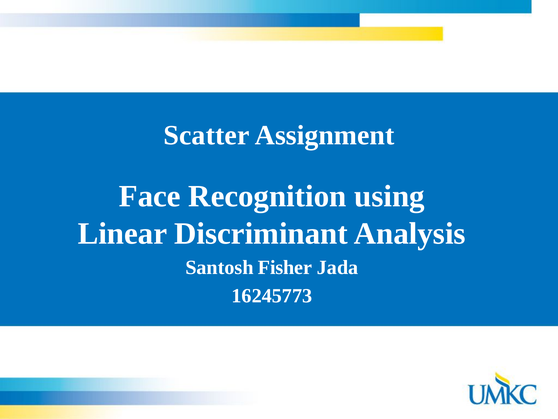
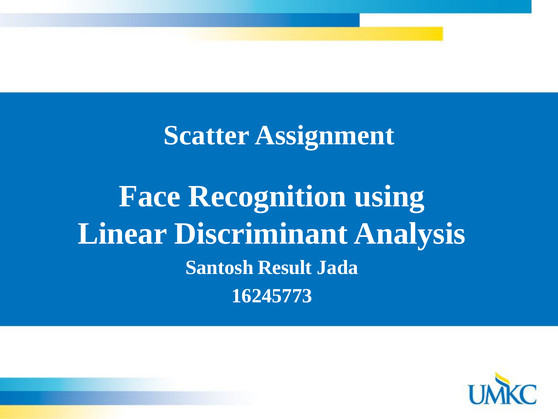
Fisher: Fisher -> Result
